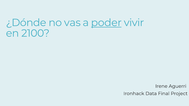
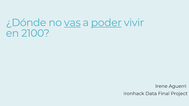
vas underline: none -> present
